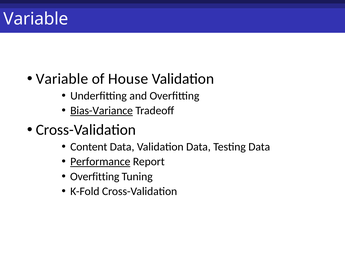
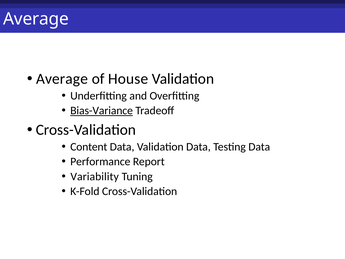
Variable at (36, 19): Variable -> Average
Variable at (62, 79): Variable -> Average
Performance underline: present -> none
Overfitting at (95, 176): Overfitting -> Variability
